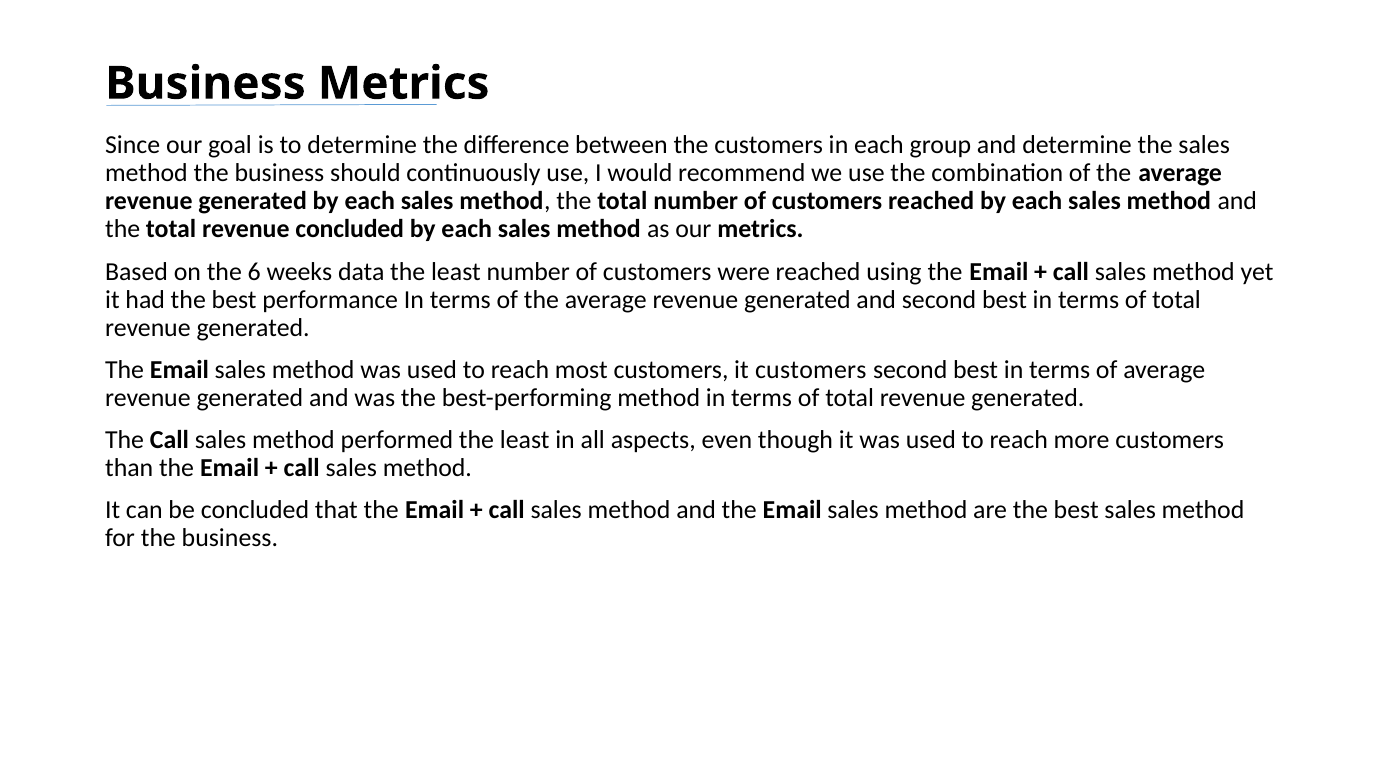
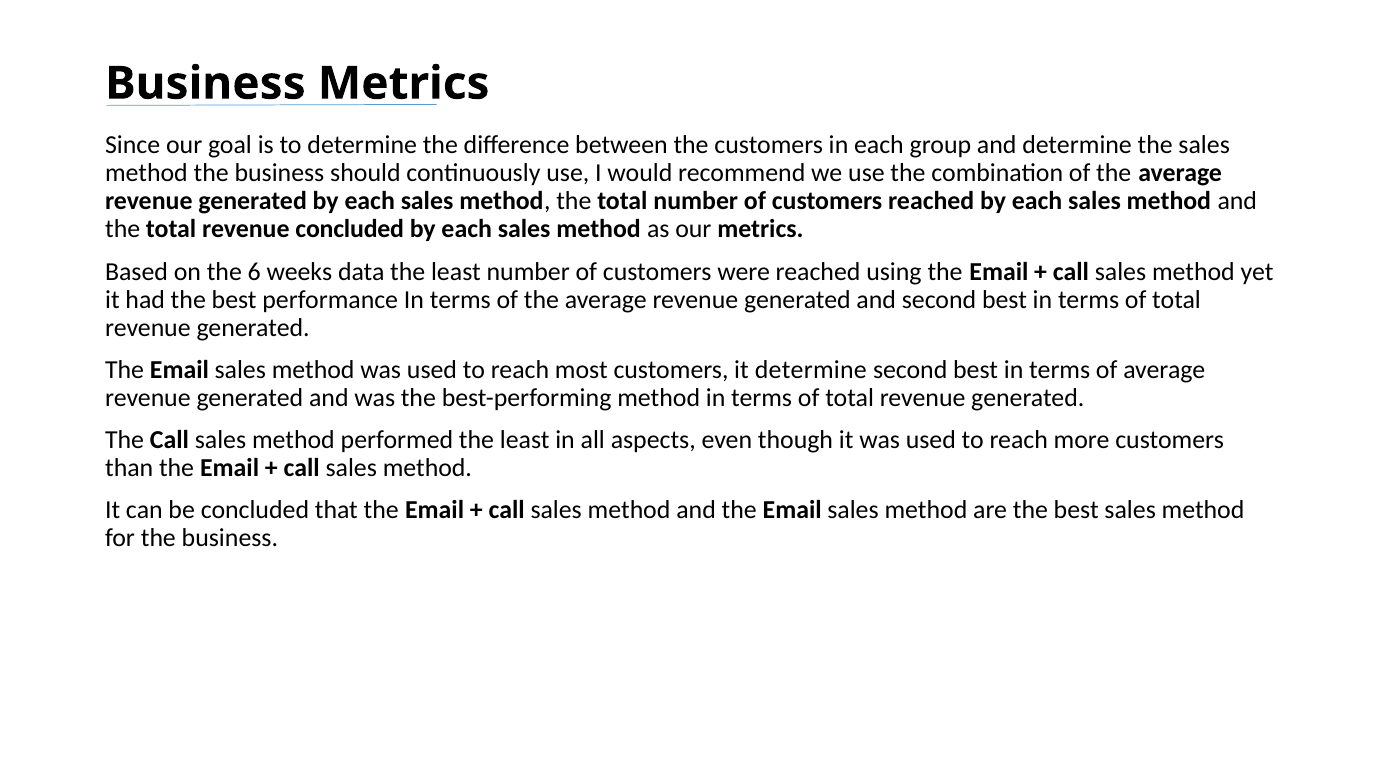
it customers: customers -> determine
